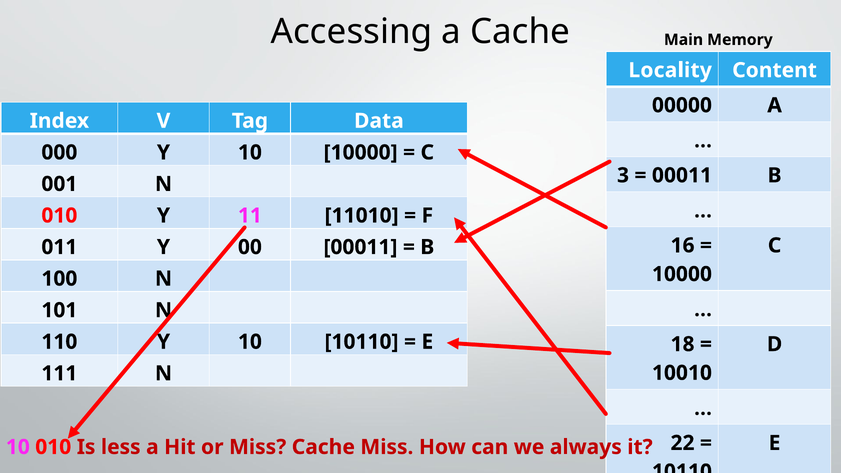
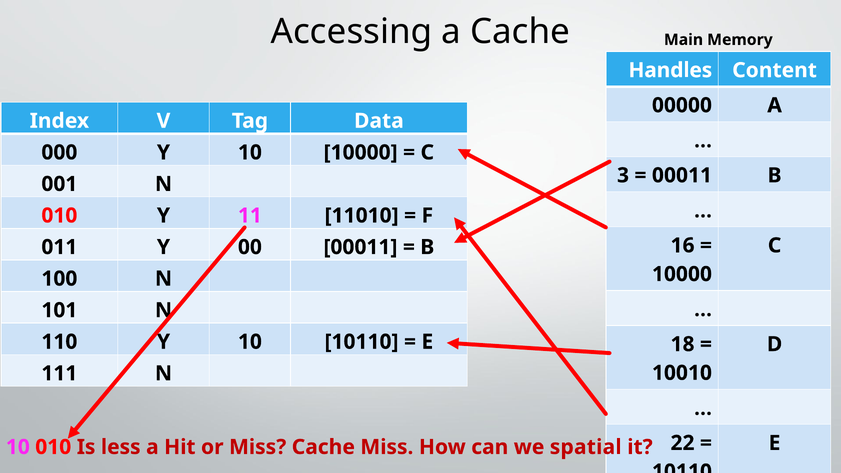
Locality: Locality -> Handles
always: always -> spatial
